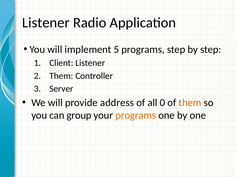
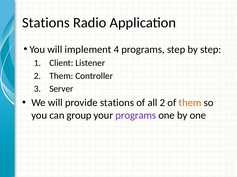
Listener at (46, 23): Listener -> Stations
5: 5 -> 4
provide address: address -> stations
all 0: 0 -> 2
programs at (136, 116) colour: orange -> purple
